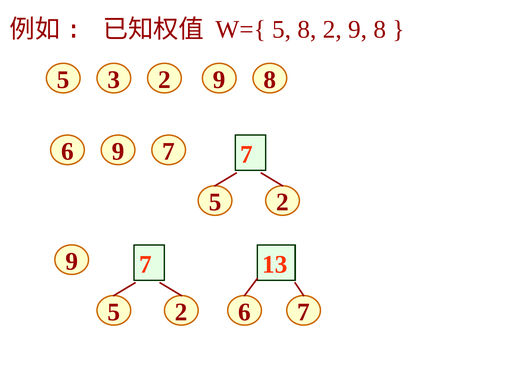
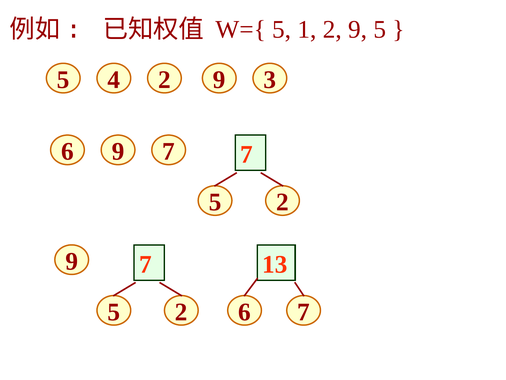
5 8: 8 -> 1
2 9 8: 8 -> 5
3: 3 -> 4
2 8: 8 -> 3
